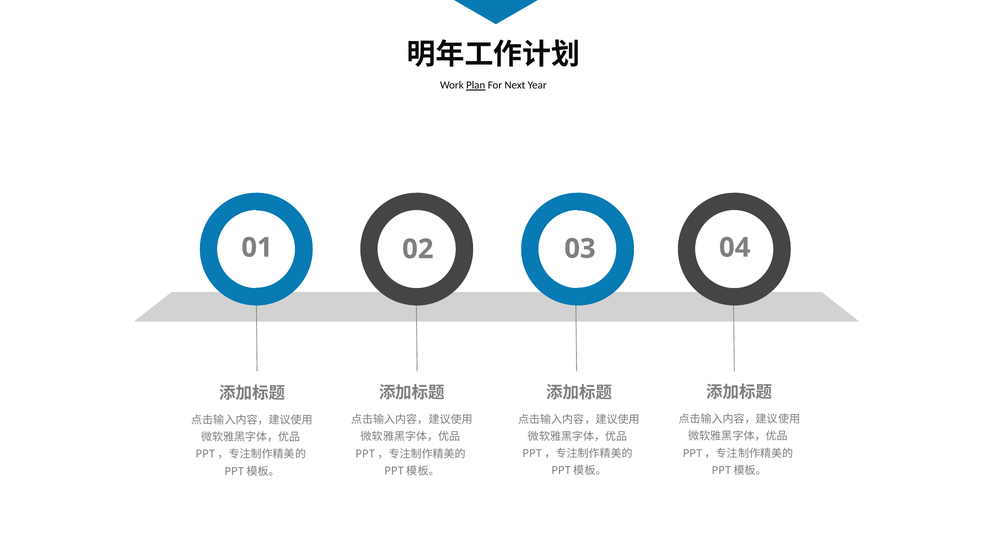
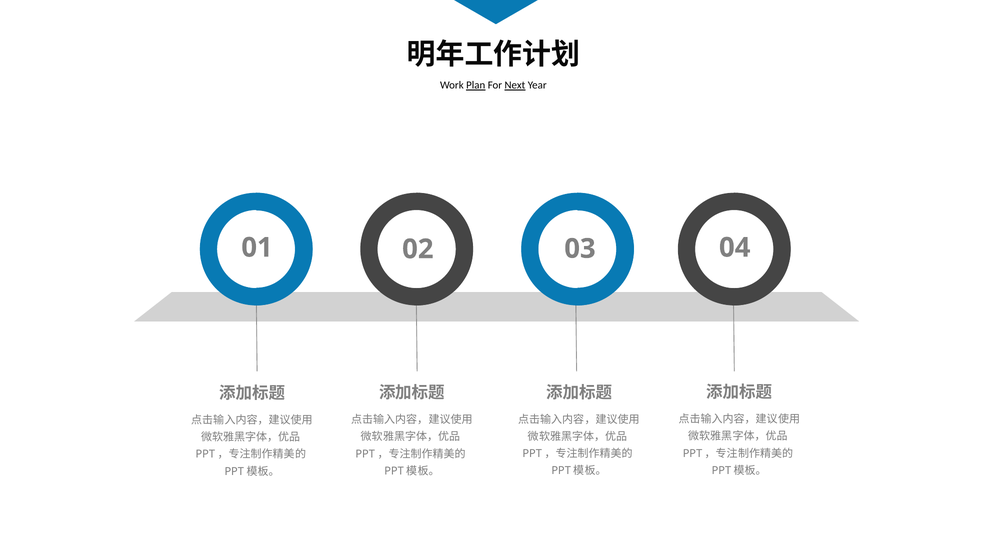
Next underline: none -> present
